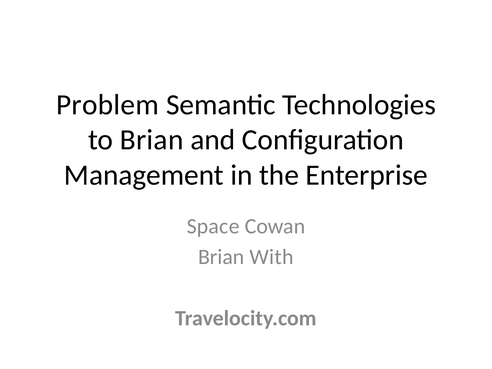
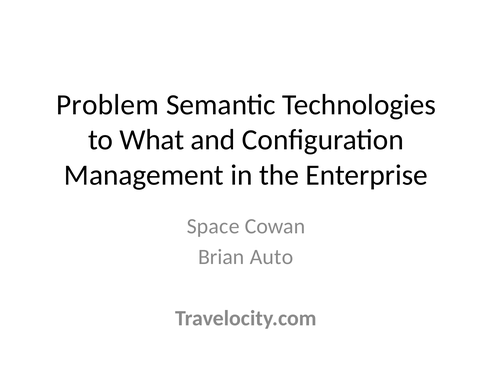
to Brian: Brian -> What
With: With -> Auto
